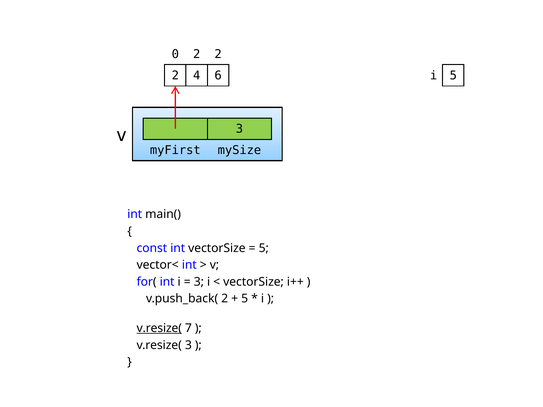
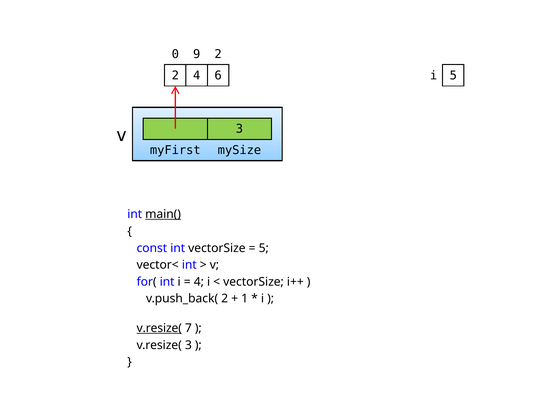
0 2: 2 -> 9
main( underline: none -> present
3 at (199, 282): 3 -> 4
5 at (245, 299): 5 -> 1
